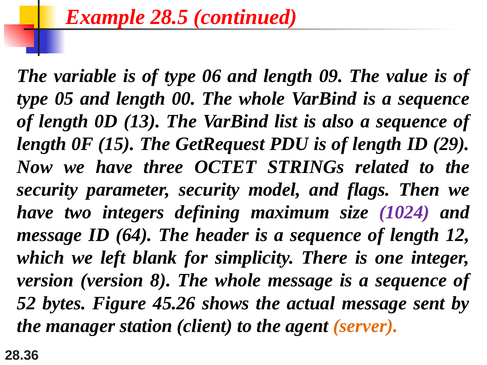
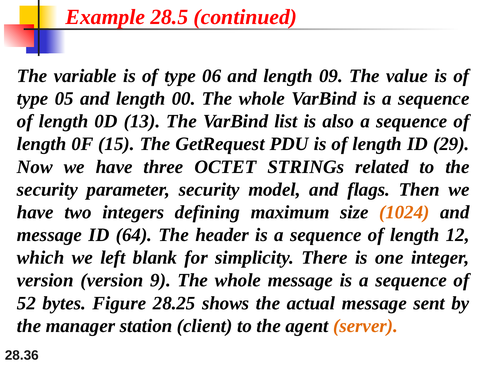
1024 colour: purple -> orange
8: 8 -> 9
45.26: 45.26 -> 28.25
